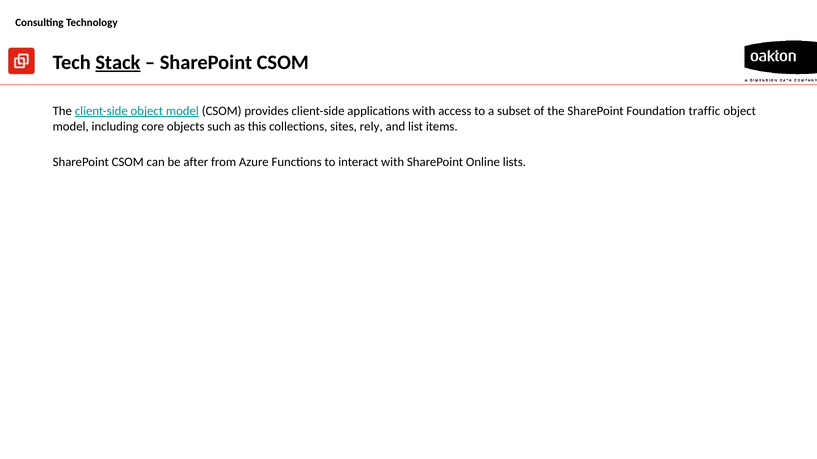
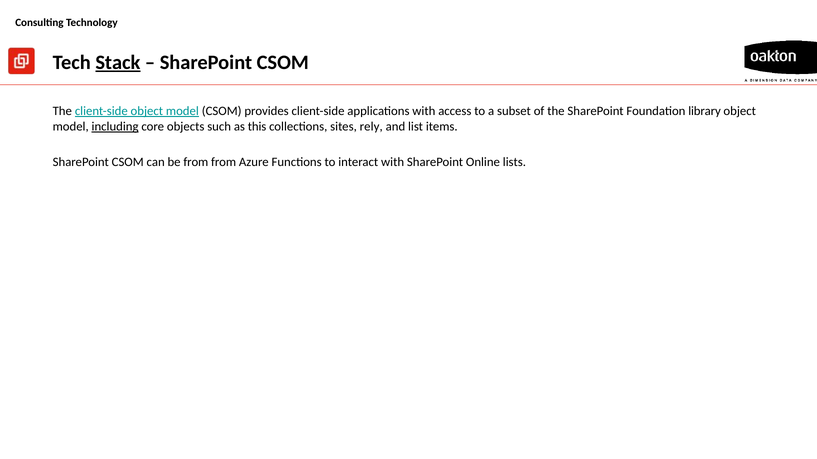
traffic: traffic -> library
including underline: none -> present
be after: after -> from
